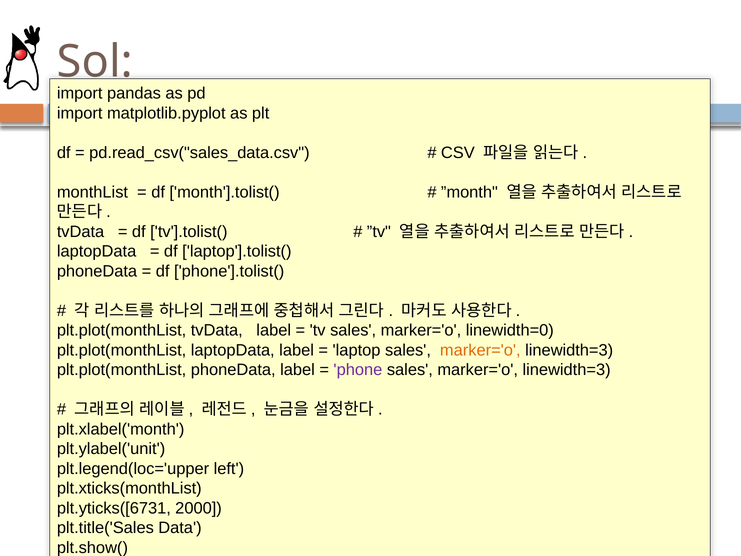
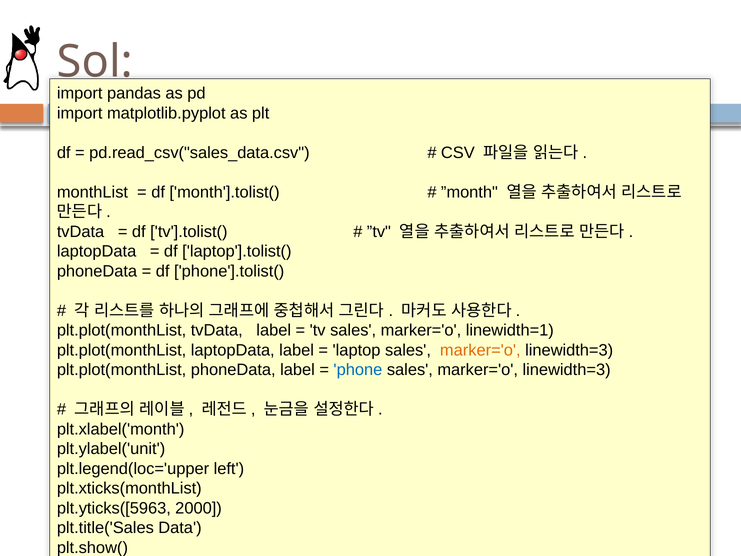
linewidth=0: linewidth=0 -> linewidth=1
phone colour: purple -> blue
plt.yticks([6731: plt.yticks([6731 -> plt.yticks([5963
